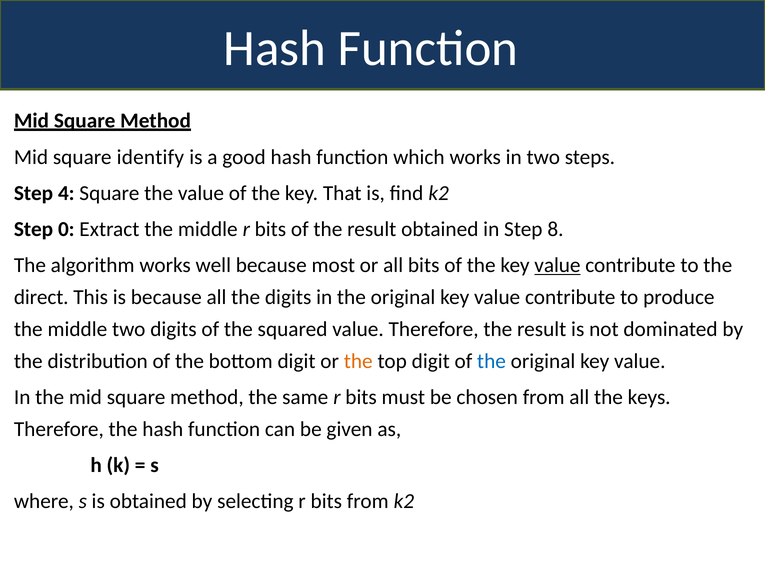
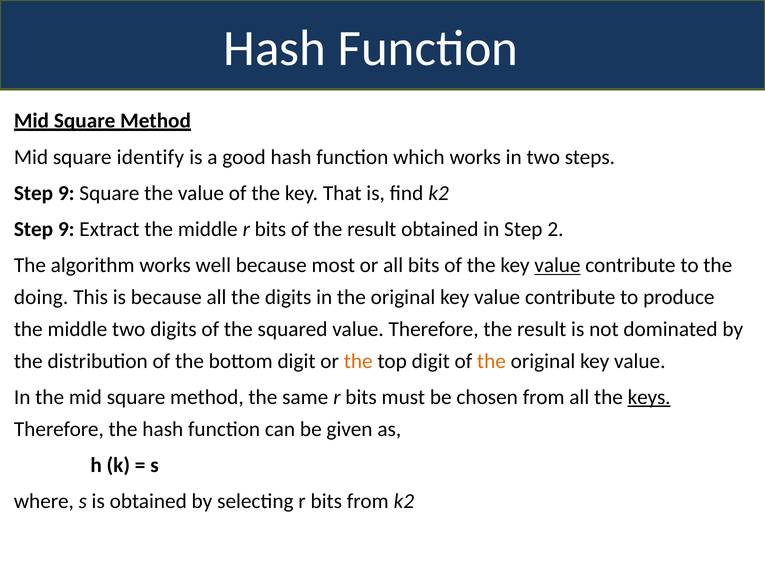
4 at (66, 193): 4 -> 9
0 at (66, 229): 0 -> 9
8: 8 -> 2
direct: direct -> doing
the at (491, 361) colour: blue -> orange
keys underline: none -> present
